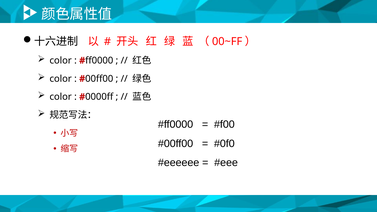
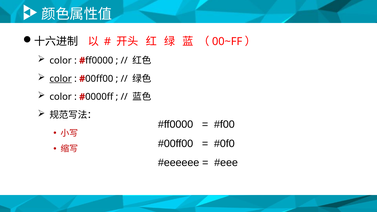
color at (61, 79) underline: none -> present
